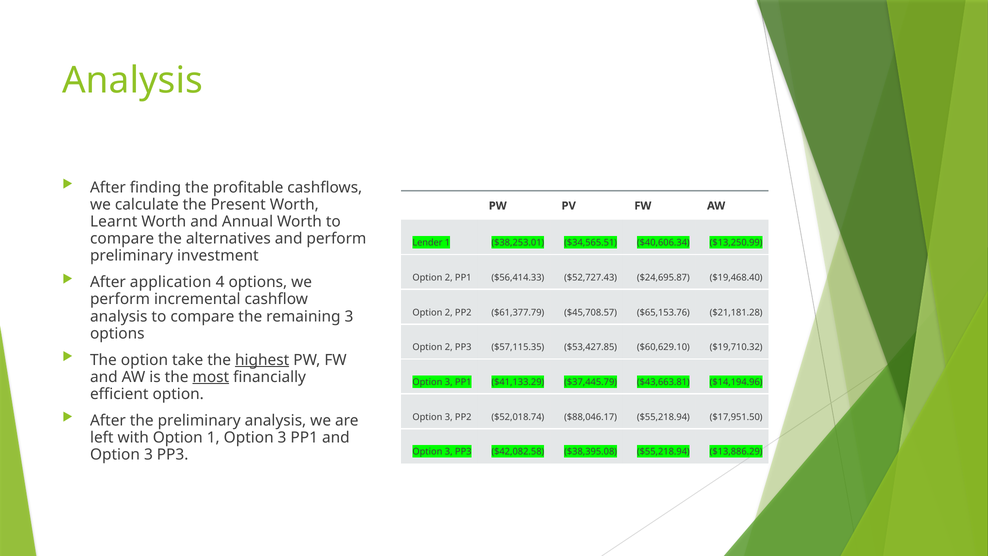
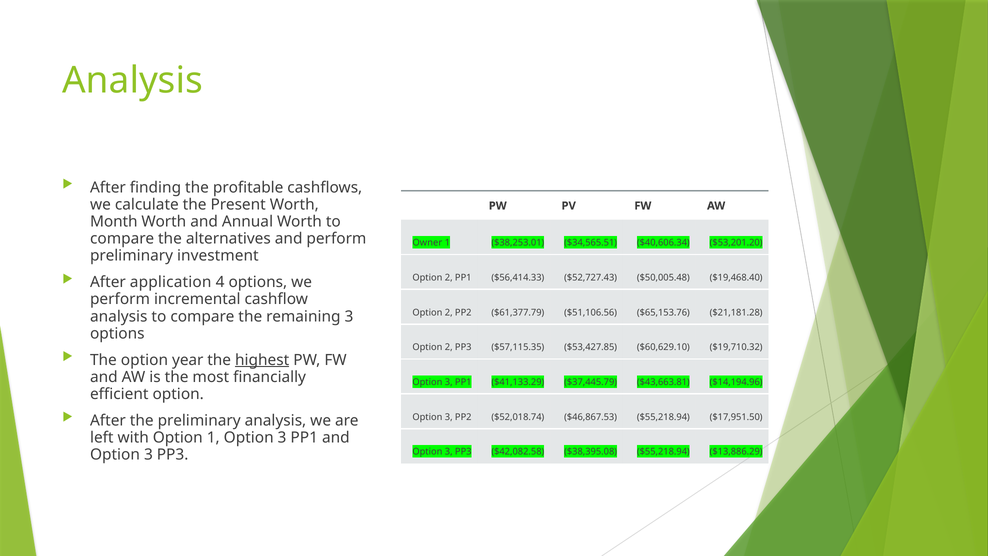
Learnt: Learnt -> Month
Lender: Lender -> Owner
$13,250.99: $13,250.99 -> $53,201.20
$24,695.87: $24,695.87 -> $50,005.48
$45,708.57: $45,708.57 -> $51,106.56
take: take -> year
most underline: present -> none
$88,046.17: $88,046.17 -> $46,867.53
